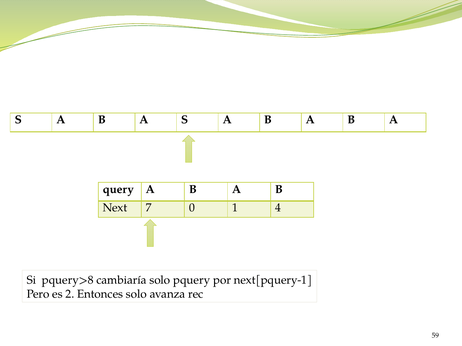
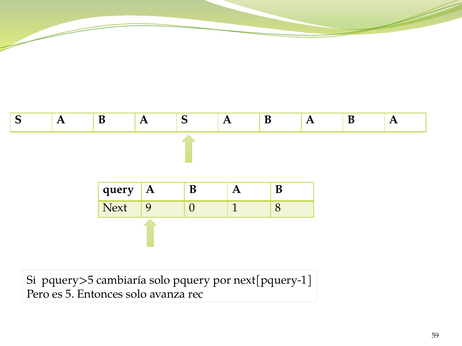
7: 7 -> 9
4: 4 -> 8
pquery>8: pquery>8 -> pquery>5
2: 2 -> 5
